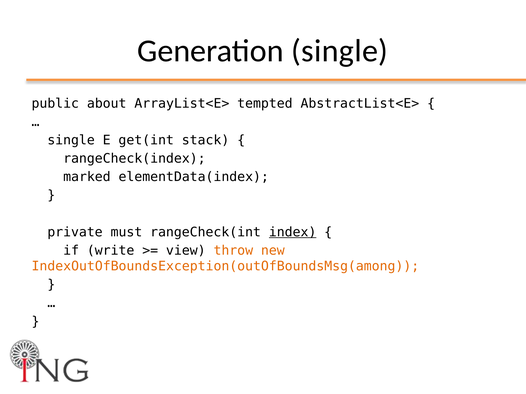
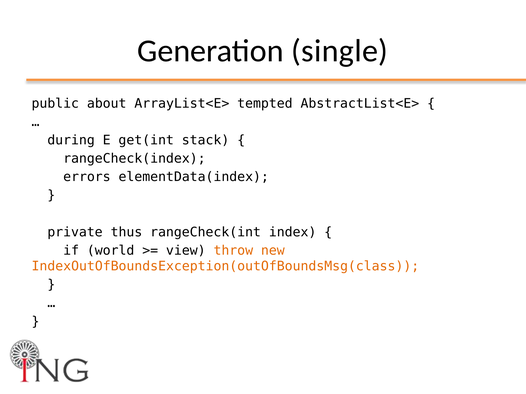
single at (71, 140): single -> during
marked: marked -> errors
must: must -> thus
index underline: present -> none
write: write -> world
IndexOutOfBoundsException(outOfBoundsMsg(among: IndexOutOfBoundsException(outOfBoundsMsg(among -> IndexOutOfBoundsException(outOfBoundsMsg(class
